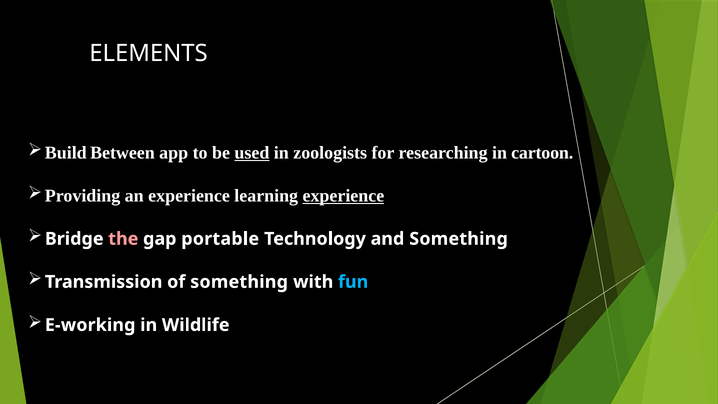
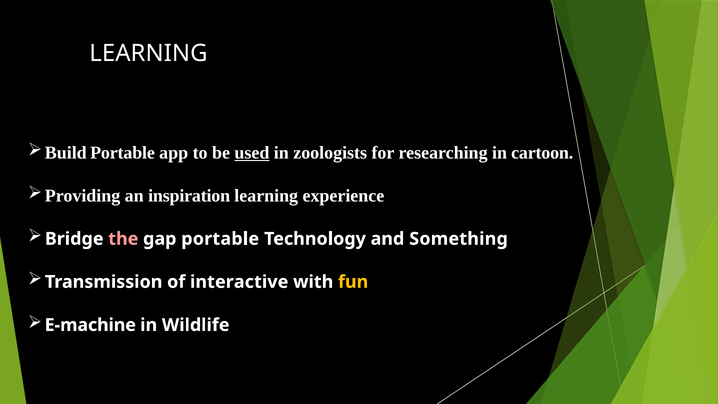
ELEMENTS at (148, 53): ELEMENTS -> LEARNING
Between at (122, 153): Between -> Portable
an experience: experience -> inspiration
experience at (343, 196) underline: present -> none
of something: something -> interactive
fun colour: light blue -> yellow
E-working: E-working -> E-machine
